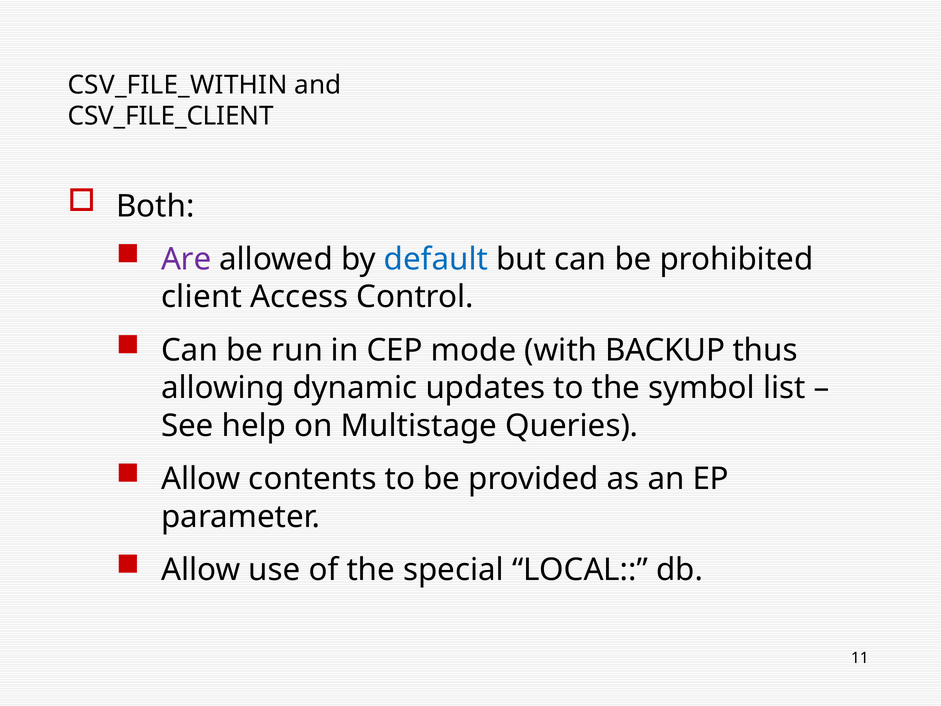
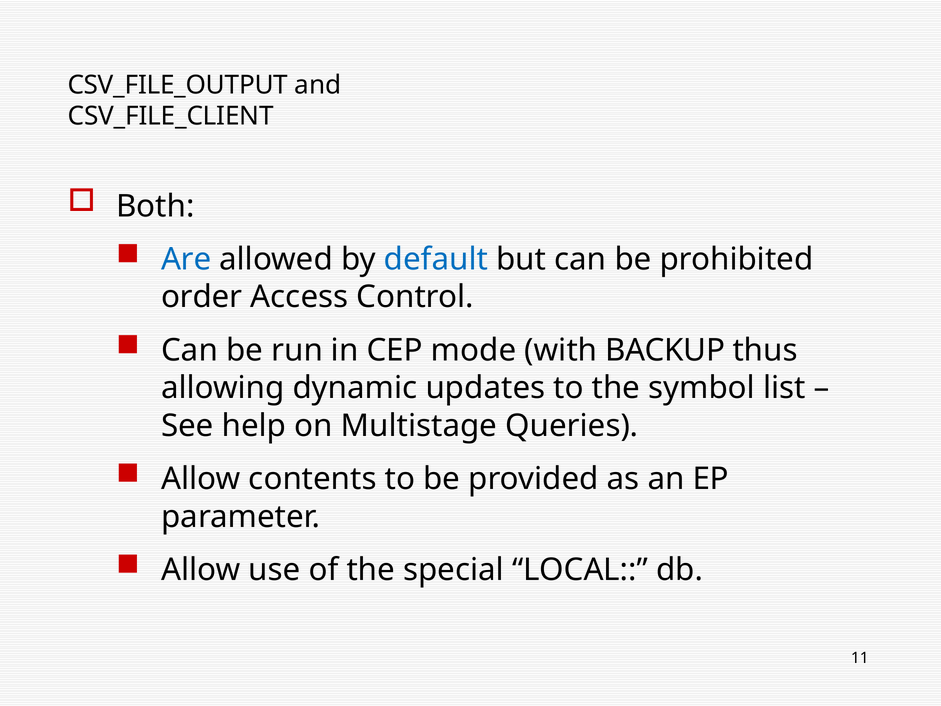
CSV_FILE_WITHIN: CSV_FILE_WITHIN -> CSV_FILE_OUTPUT
Are colour: purple -> blue
client: client -> order
